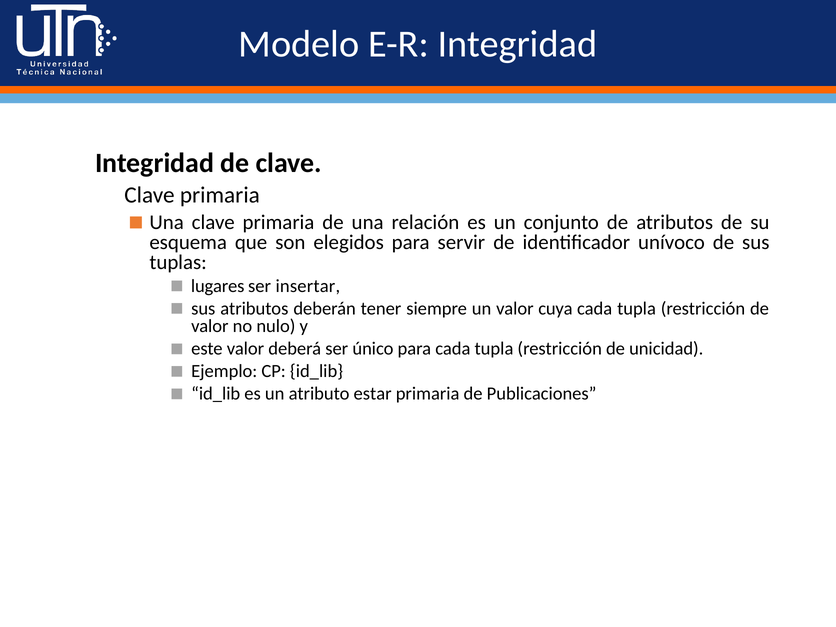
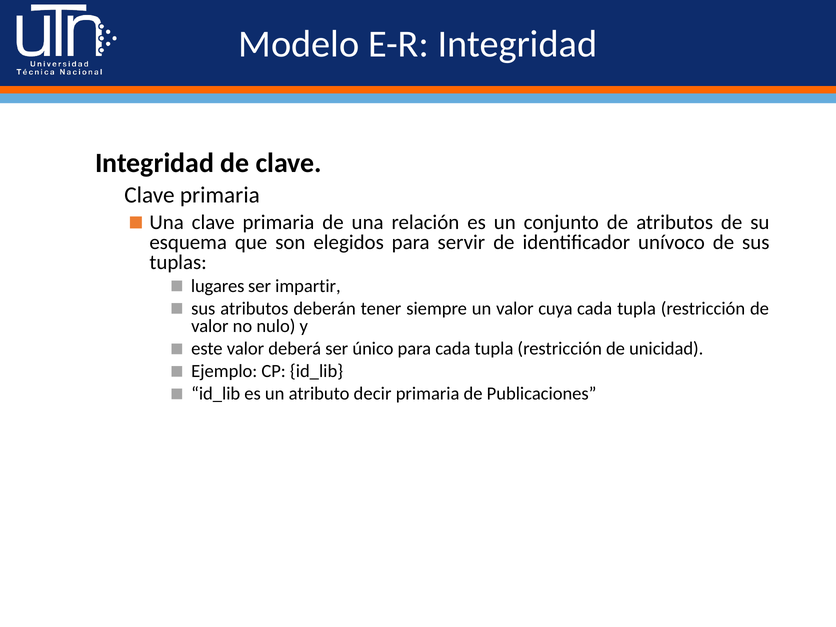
insertar: insertar -> impartir
estar: estar -> decir
